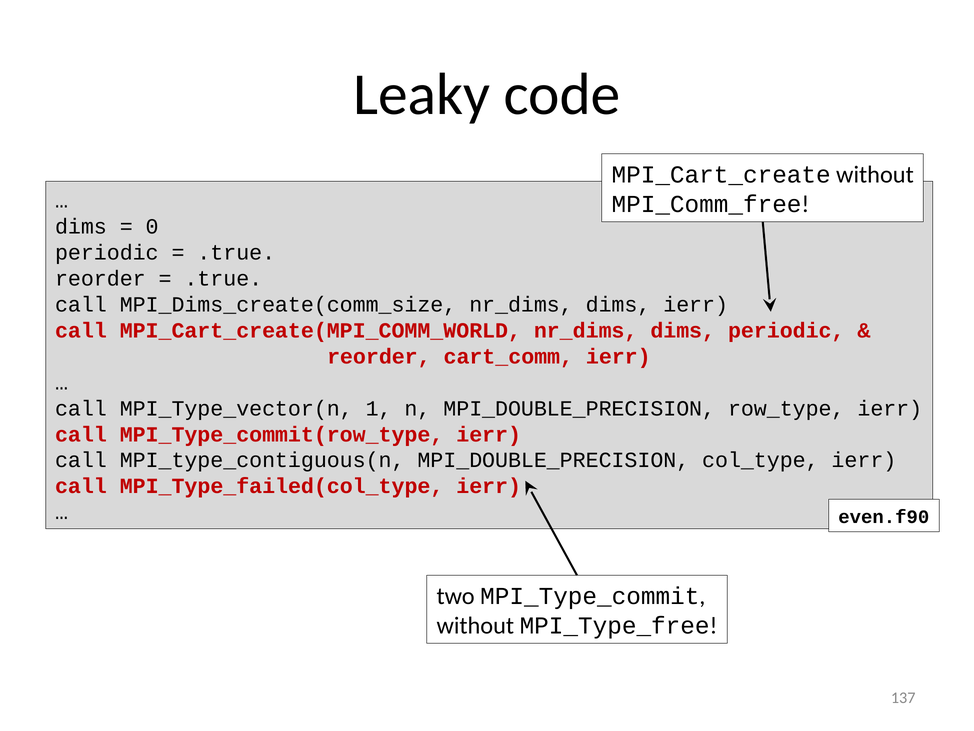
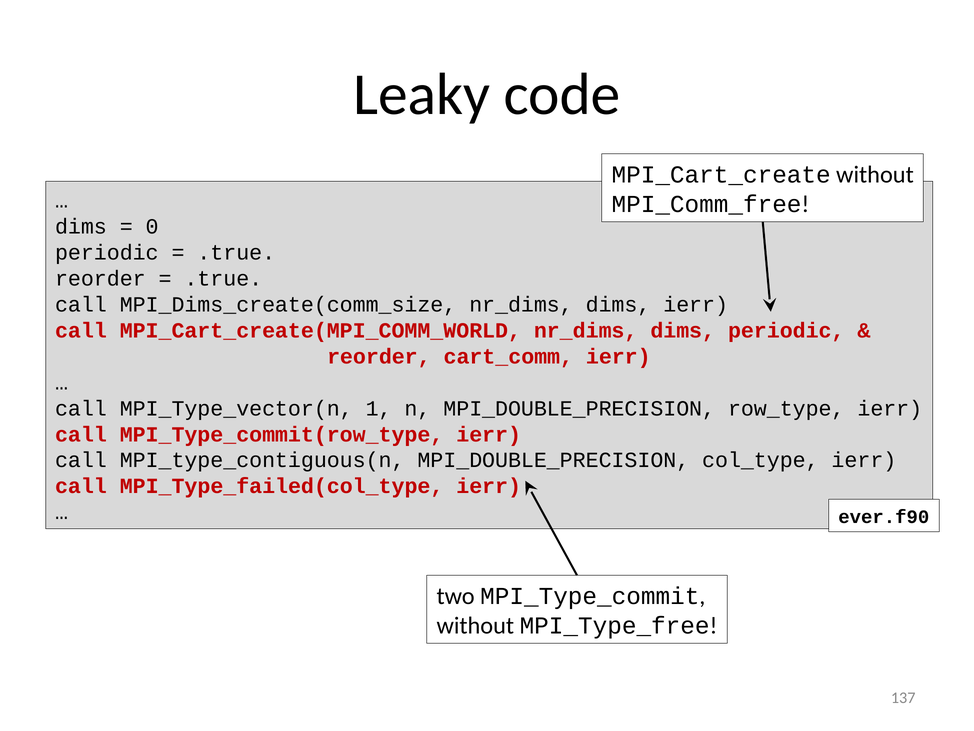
even.f90: even.f90 -> ever.f90
